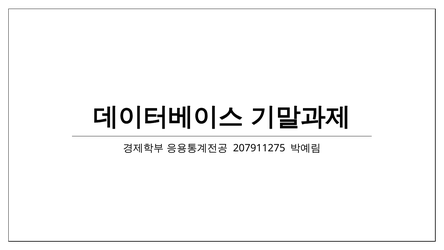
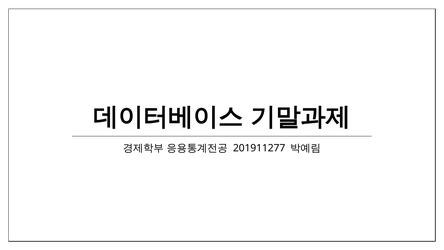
207911275: 207911275 -> 201911277
